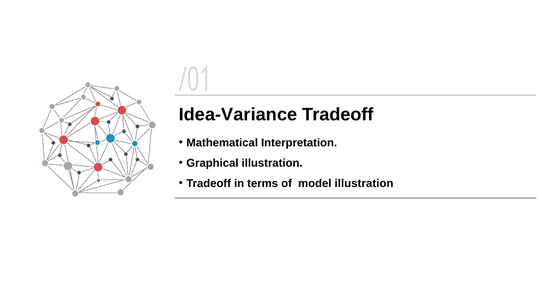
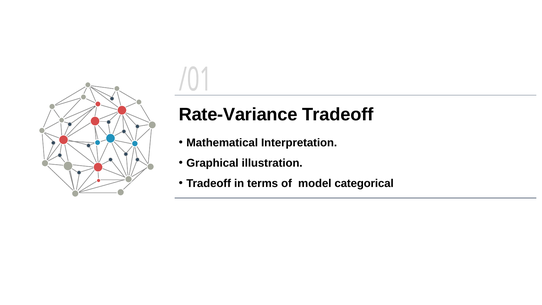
Idea-Variance: Idea-Variance -> Rate-Variance
model illustration: illustration -> categorical
